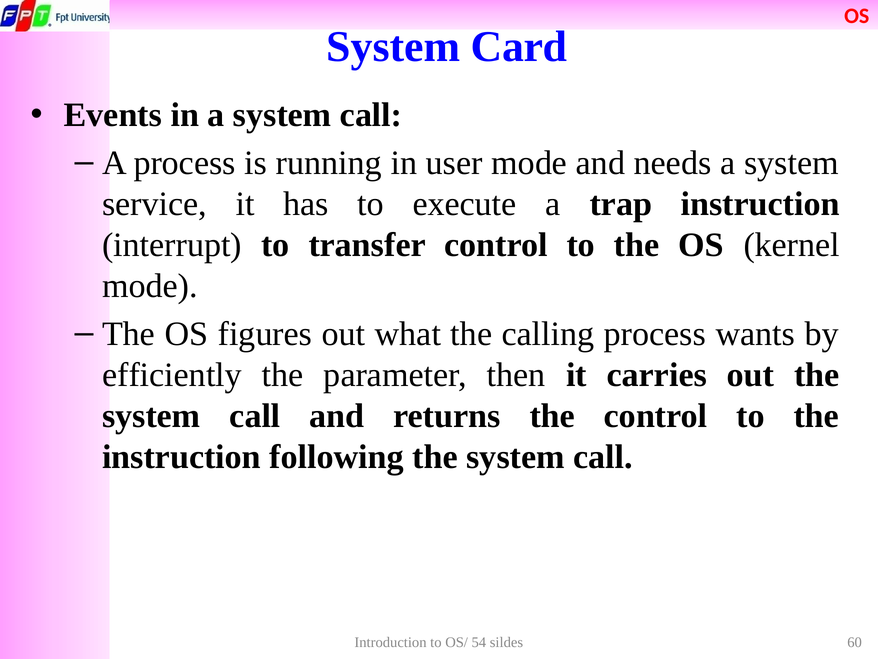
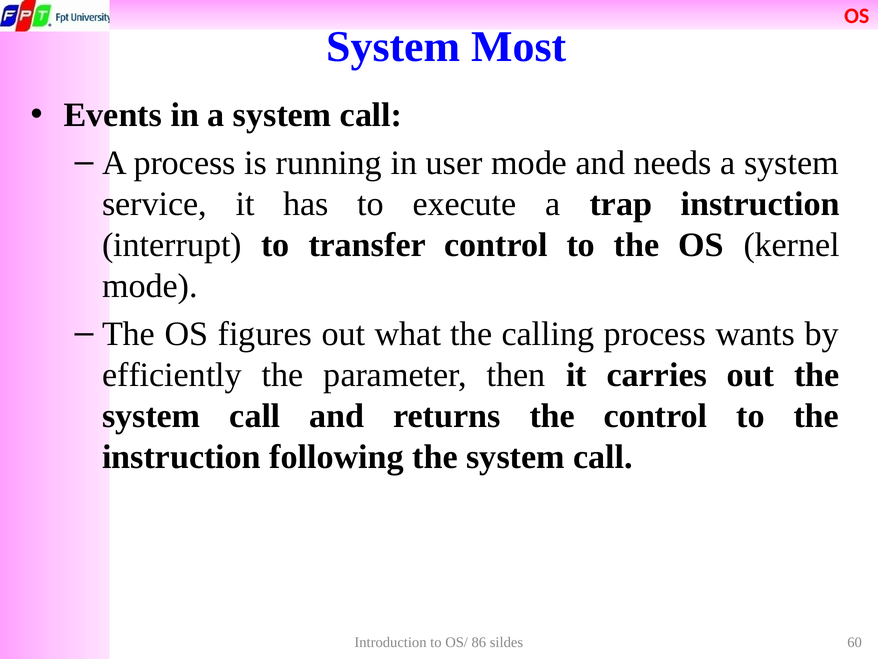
Card: Card -> Most
54: 54 -> 86
